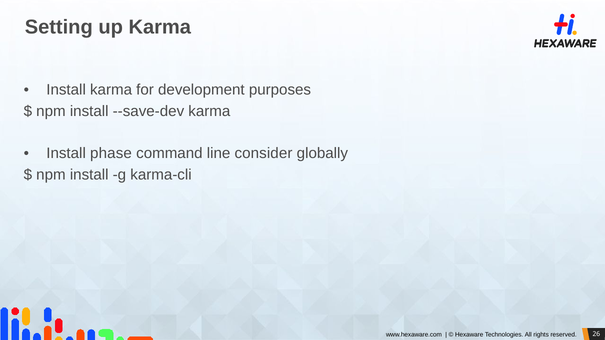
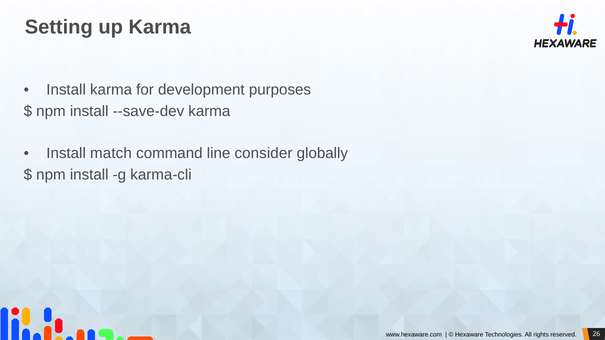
phase: phase -> match
